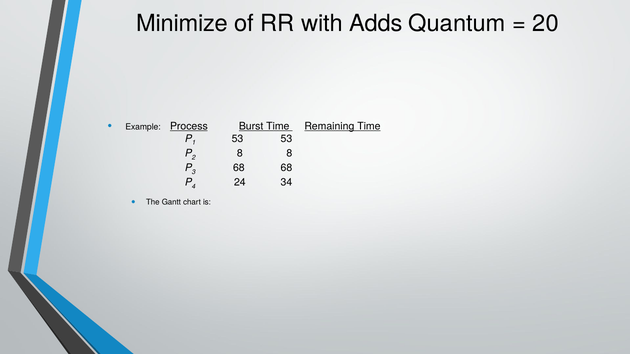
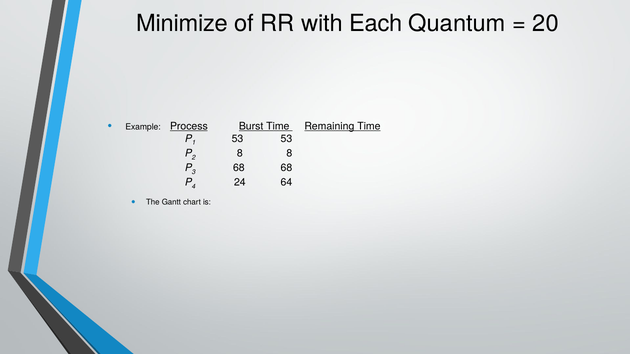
Adds: Adds -> Each
34: 34 -> 64
